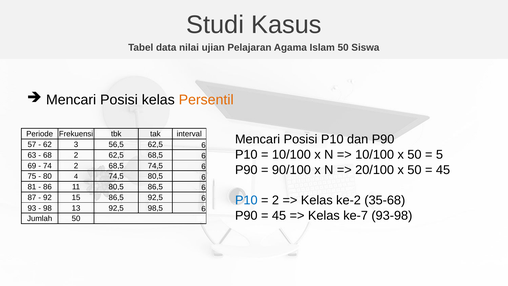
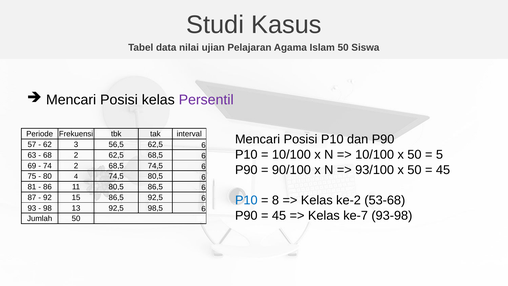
Persentil colour: orange -> purple
20/100: 20/100 -> 93/100
2 at (276, 200): 2 -> 8
35-68: 35-68 -> 53-68
